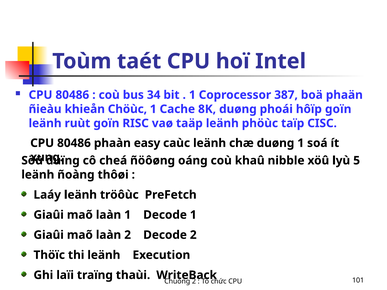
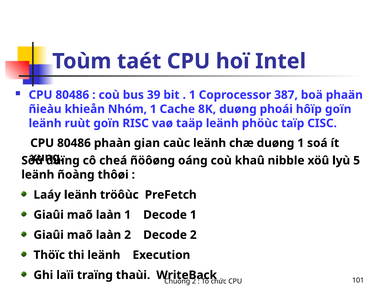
34: 34 -> 39
Chöùc: Chöùc -> Nhóm
easy: easy -> gian
